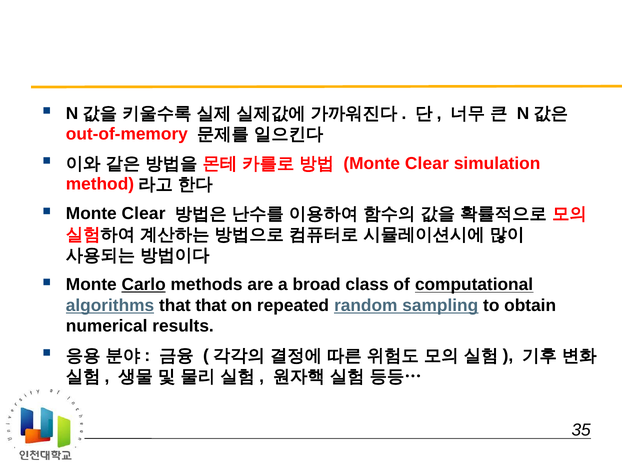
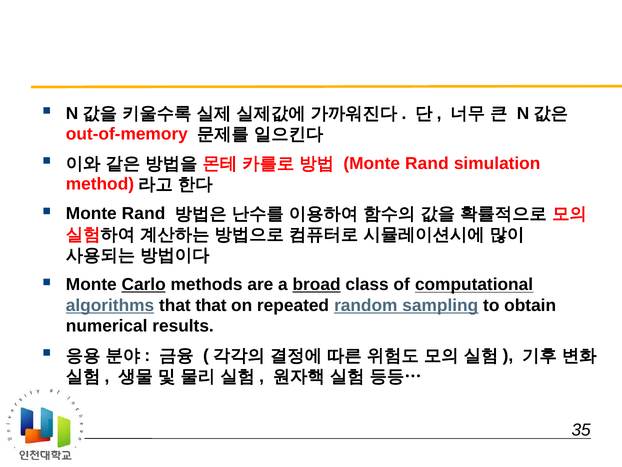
Clear at (427, 163): Clear -> Rand
Clear at (144, 213): Clear -> Rand
broad underline: none -> present
